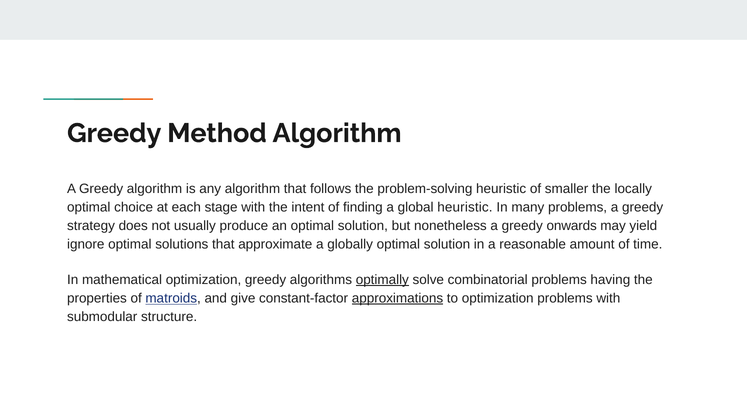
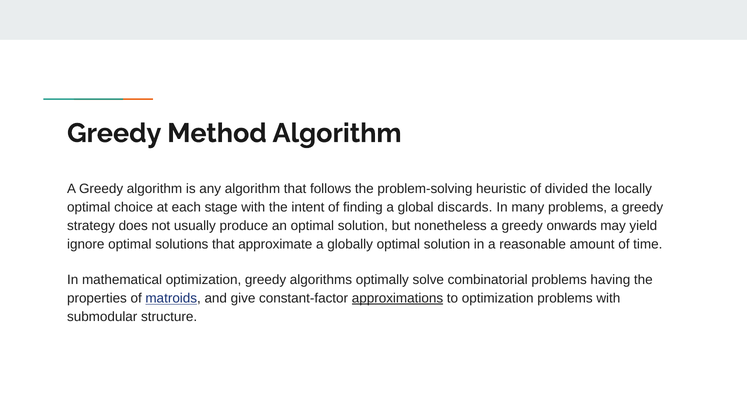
smaller: smaller -> divided
global heuristic: heuristic -> discards
optimally underline: present -> none
